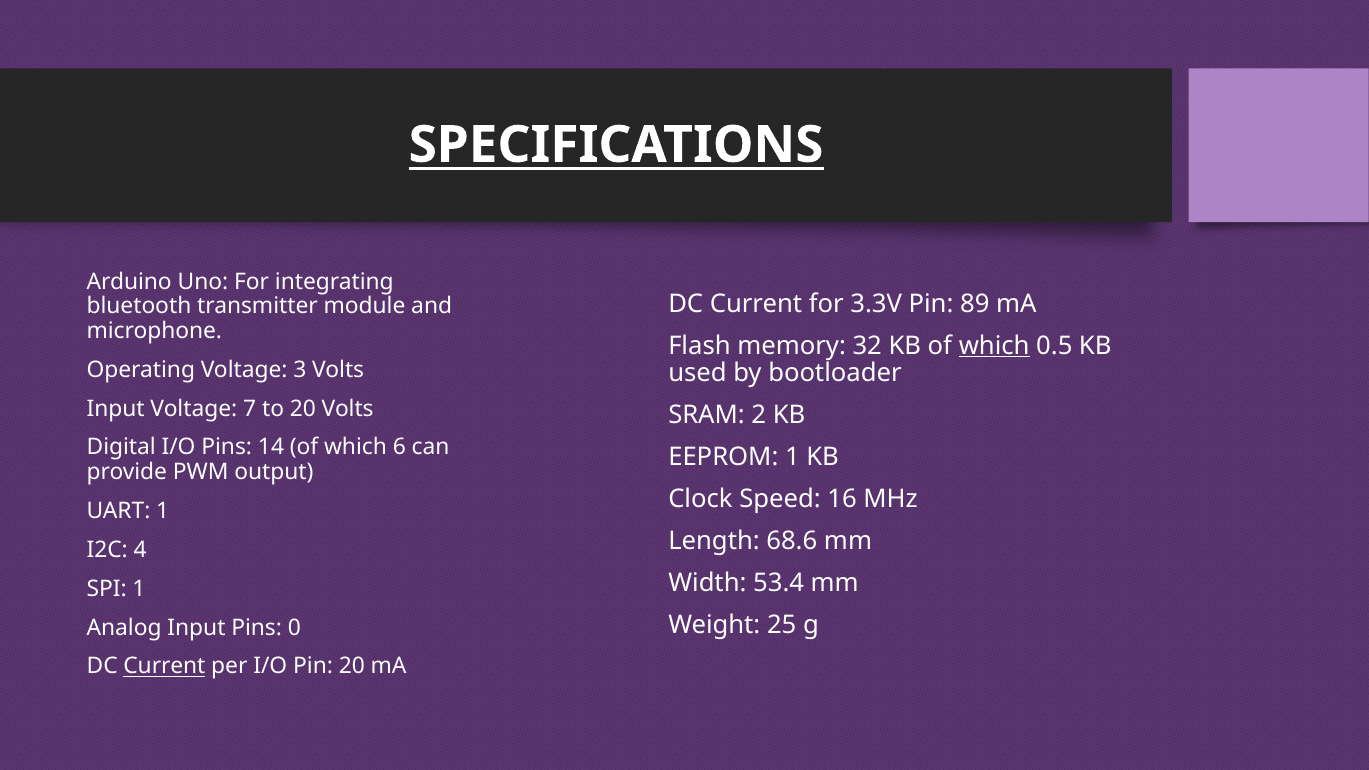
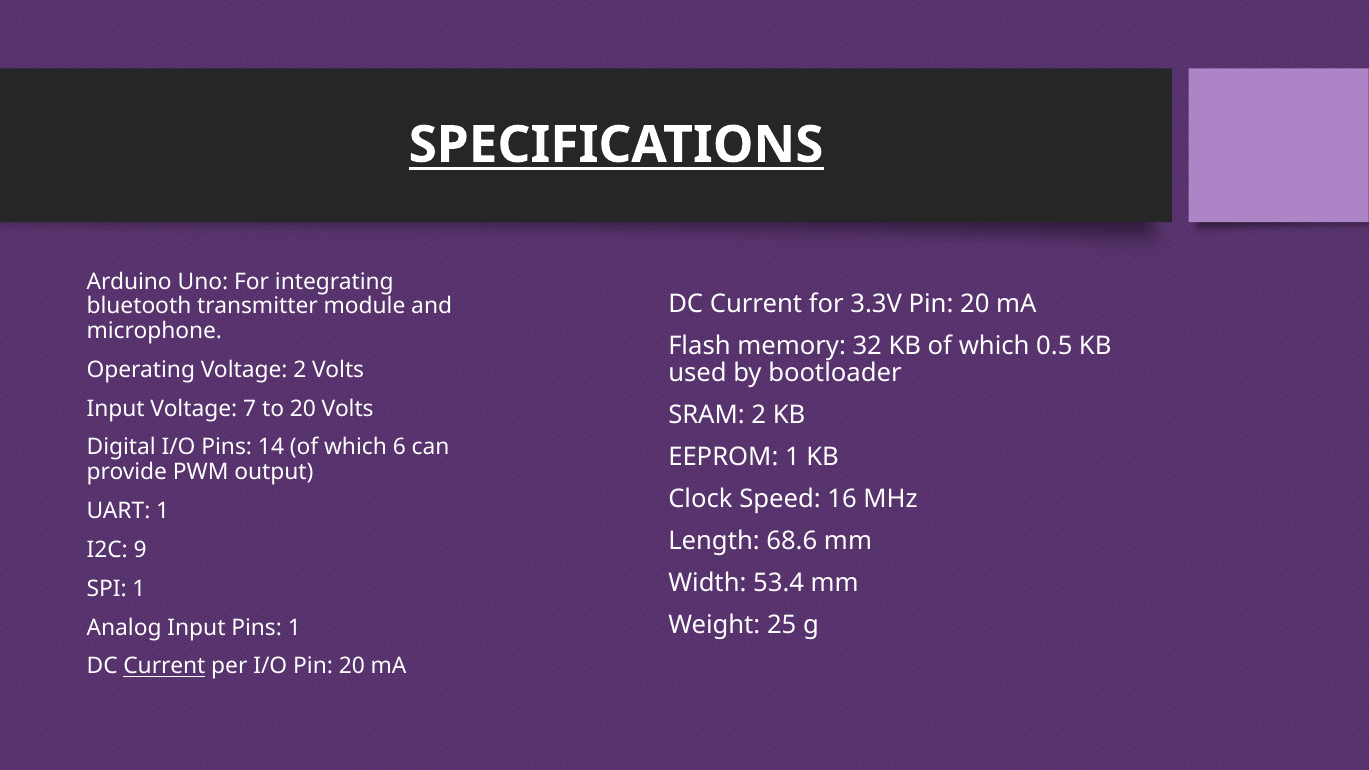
3.3V Pin 89: 89 -> 20
which at (994, 346) underline: present -> none
Voltage 3: 3 -> 2
4: 4 -> 9
Pins 0: 0 -> 1
